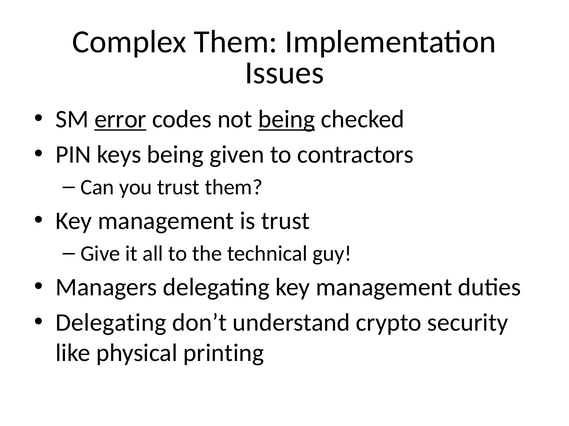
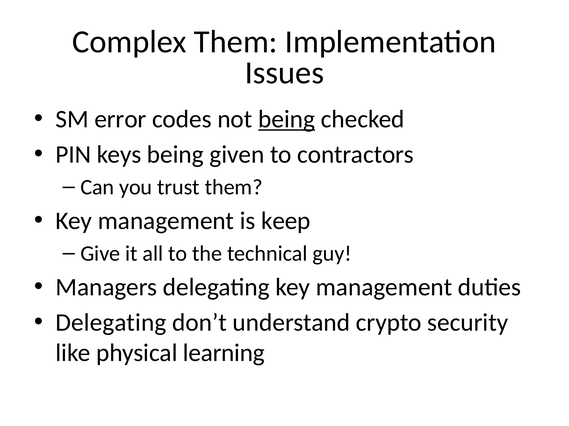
error underline: present -> none
is trust: trust -> keep
printing: printing -> learning
